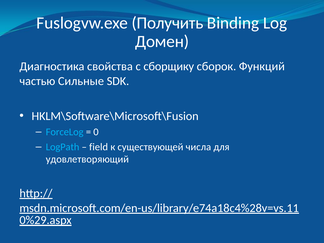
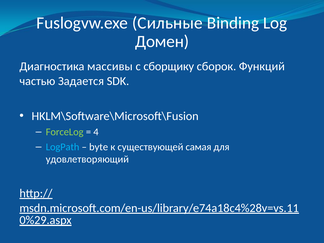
Получить: Получить -> Сильные
свойства: свойства -> массивы
Сильные: Сильные -> Задается
ForceLog colour: light blue -> light green
0: 0 -> 4
field: field -> byte
числа: числа -> самая
